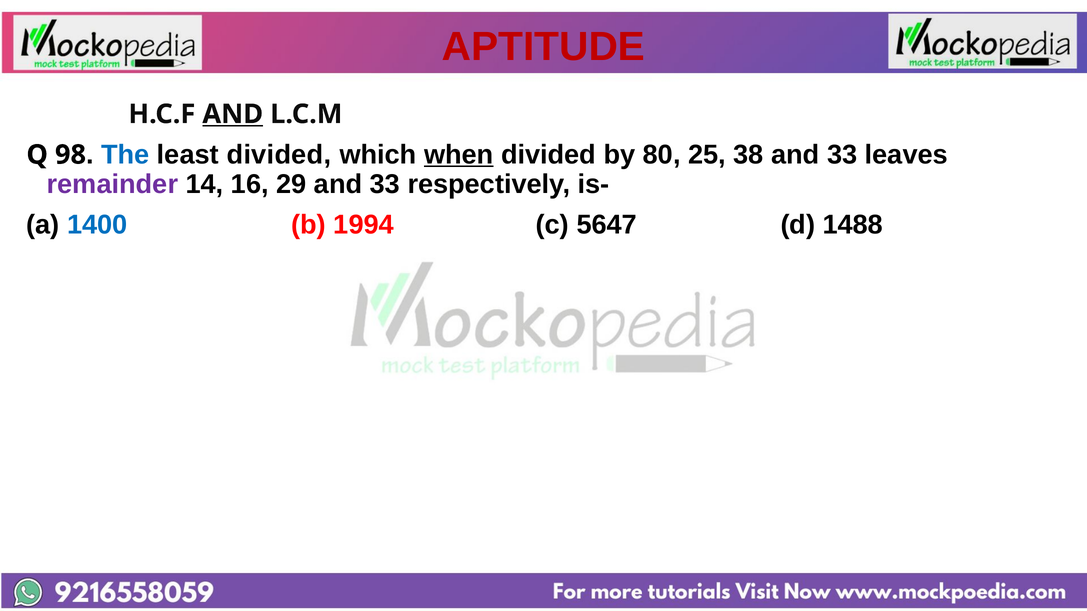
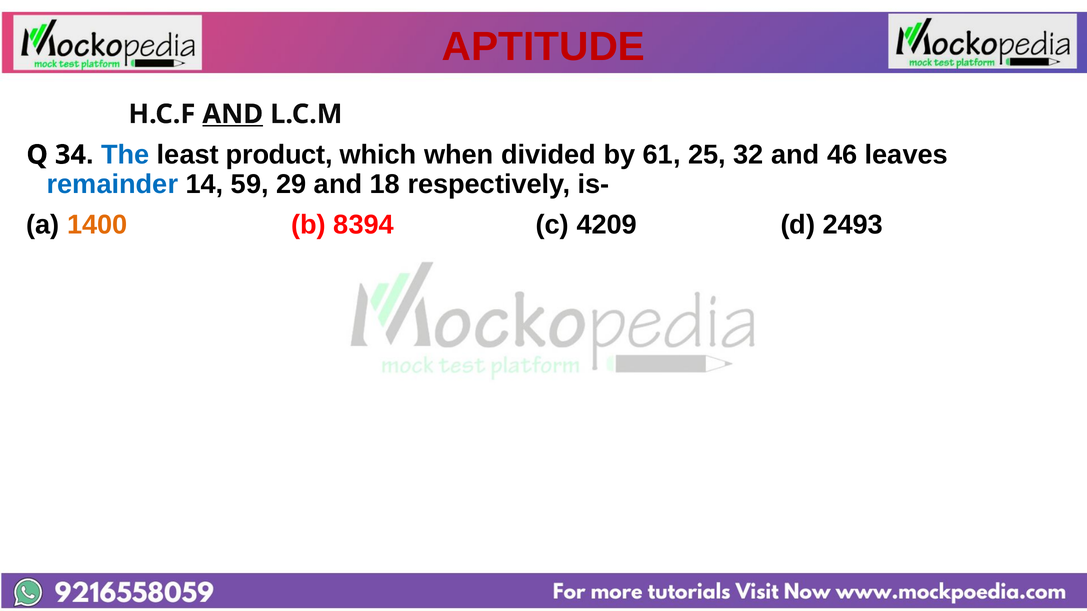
98: 98 -> 34
least divided: divided -> product
when underline: present -> none
80: 80 -> 61
38: 38 -> 32
33 at (842, 155): 33 -> 46
remainder colour: purple -> blue
16: 16 -> 59
29 and 33: 33 -> 18
1400 colour: blue -> orange
1994: 1994 -> 8394
5647: 5647 -> 4209
1488: 1488 -> 2493
